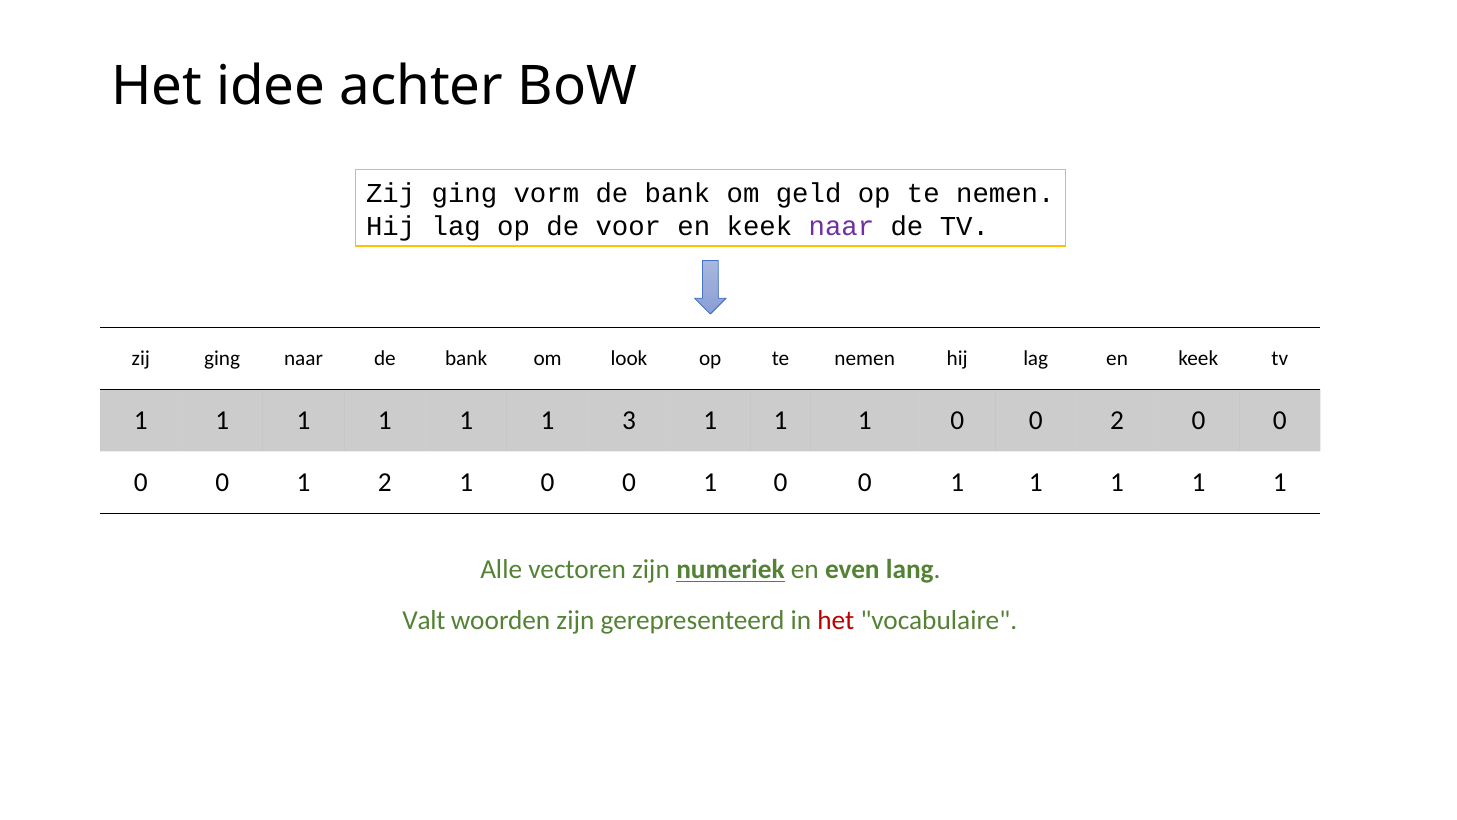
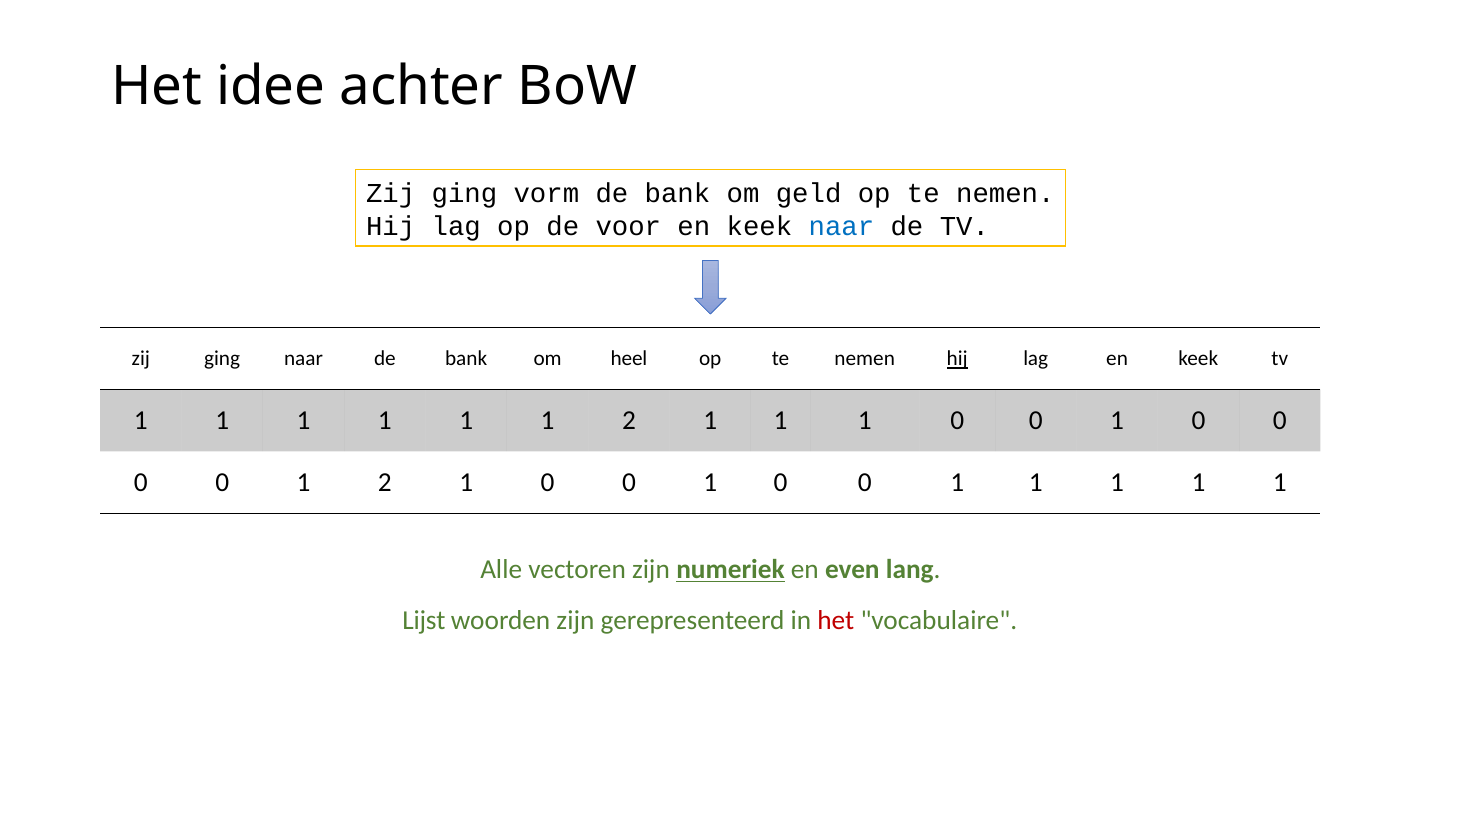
naar at (841, 226) colour: purple -> blue
look: look -> heel
hij at (957, 359) underline: none -> present
1 1 3: 3 -> 2
2 at (1117, 421): 2 -> 1
Valt: Valt -> Lijst
